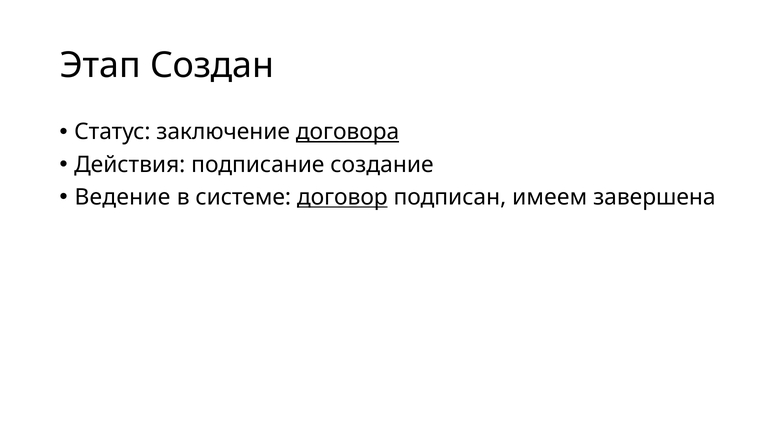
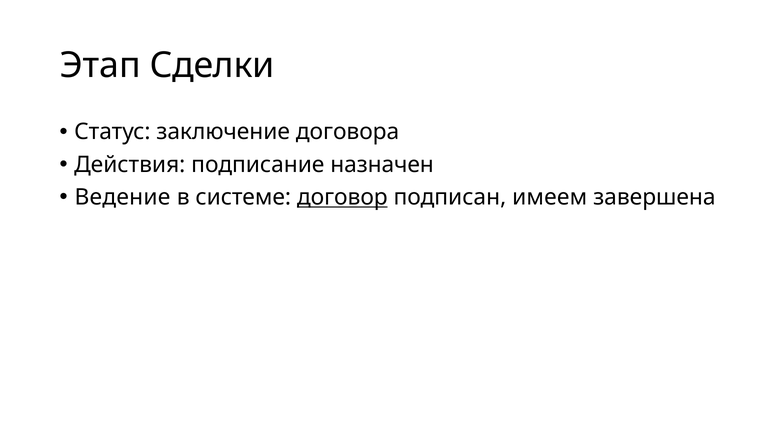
Создан: Создан -> Сделки
договора underline: present -> none
создание: создание -> назначен
